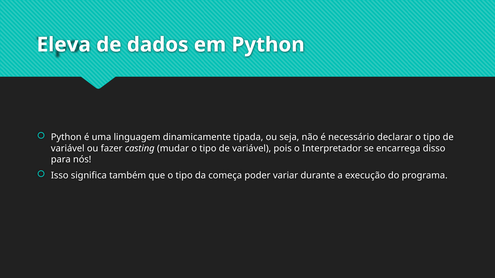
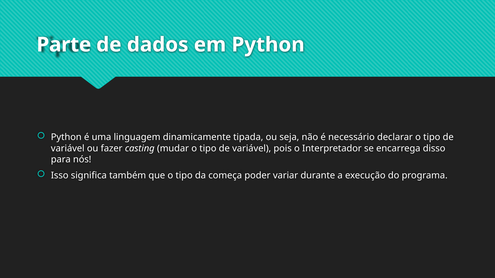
Eleva: Eleva -> Parte
